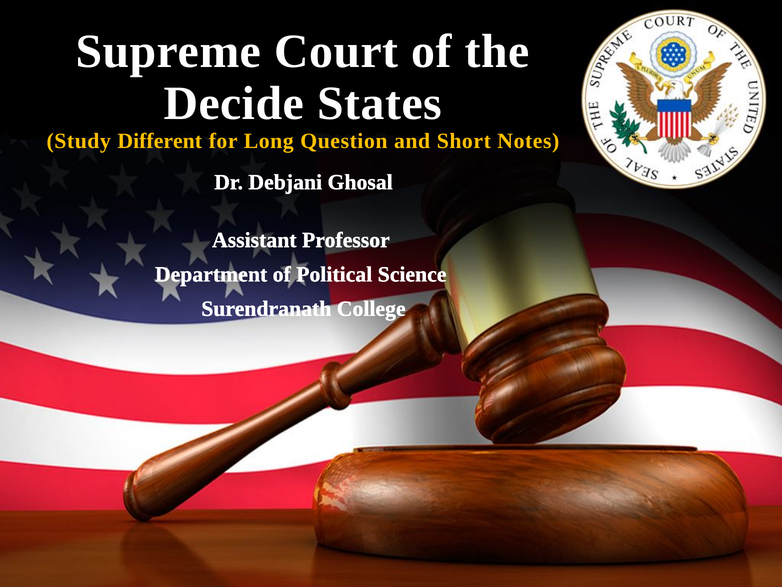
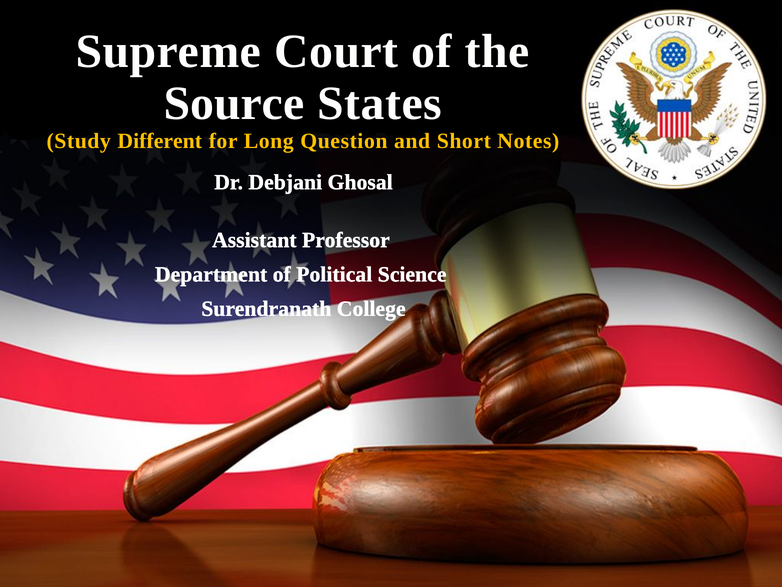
Decide: Decide -> Source
